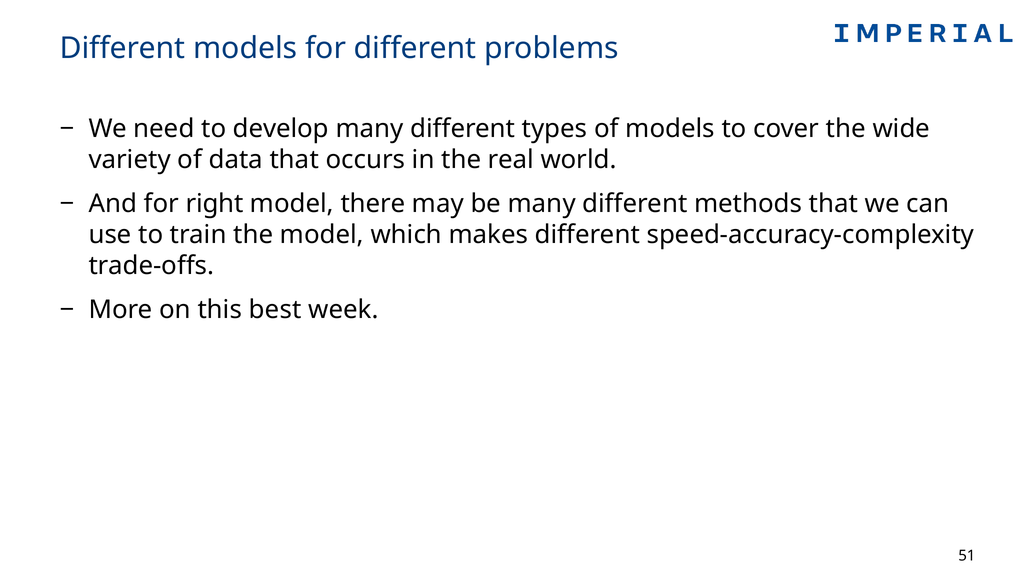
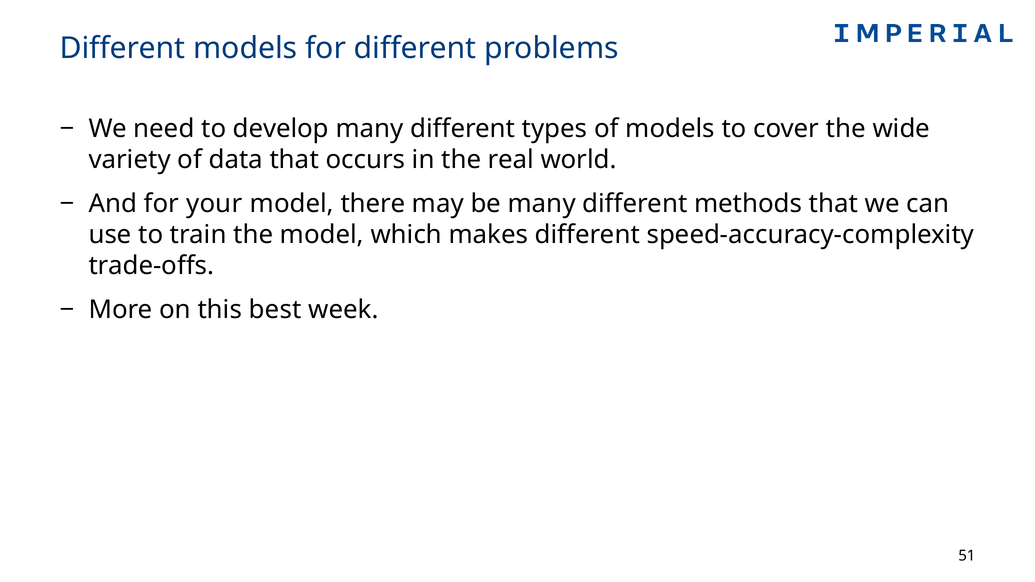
right: right -> your
